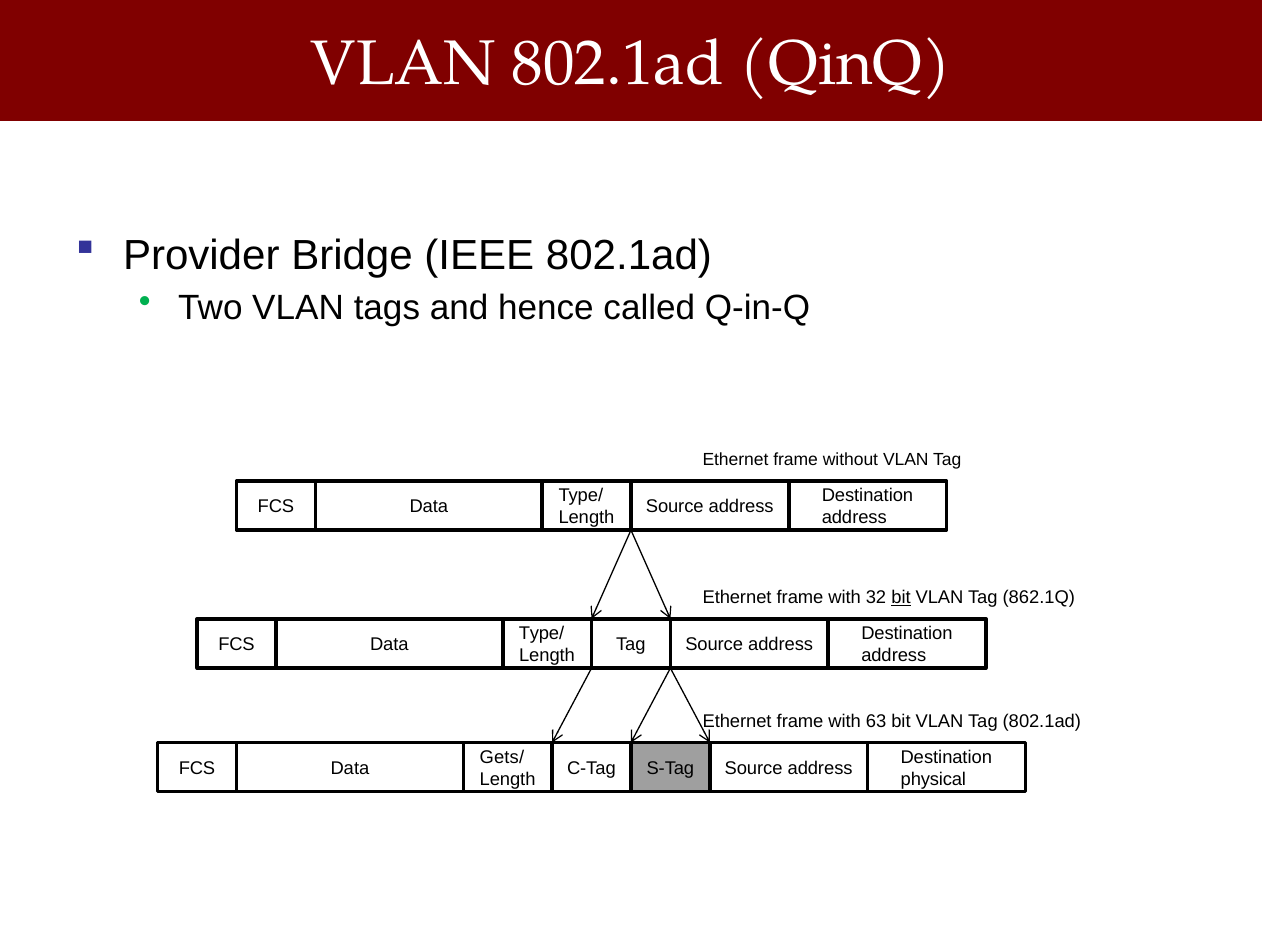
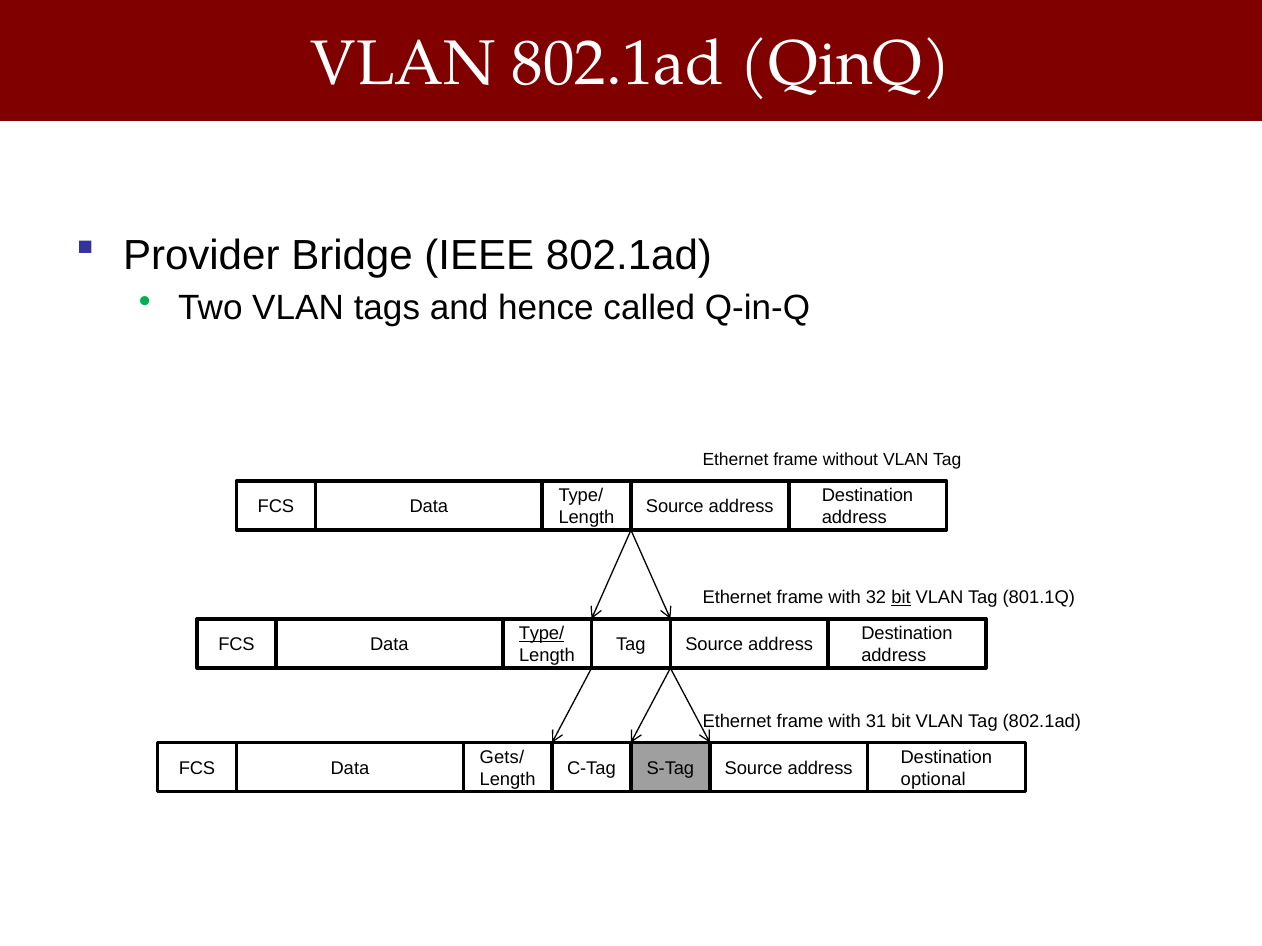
862.1Q: 862.1Q -> 801.1Q
Type/ at (541, 634) underline: none -> present
63: 63 -> 31
physical: physical -> optional
